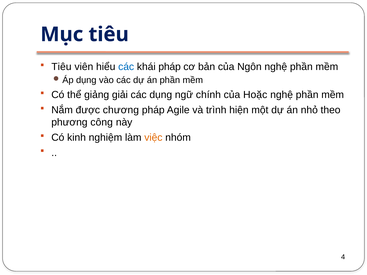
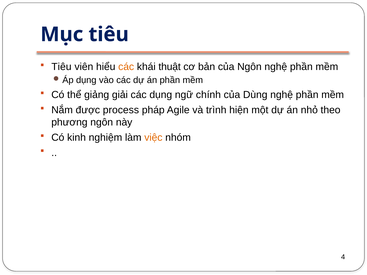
các at (126, 67) colour: blue -> orange
khái pháp: pháp -> thuật
Hoặc: Hoặc -> Dùng
chương: chương -> process
phương công: công -> ngôn
